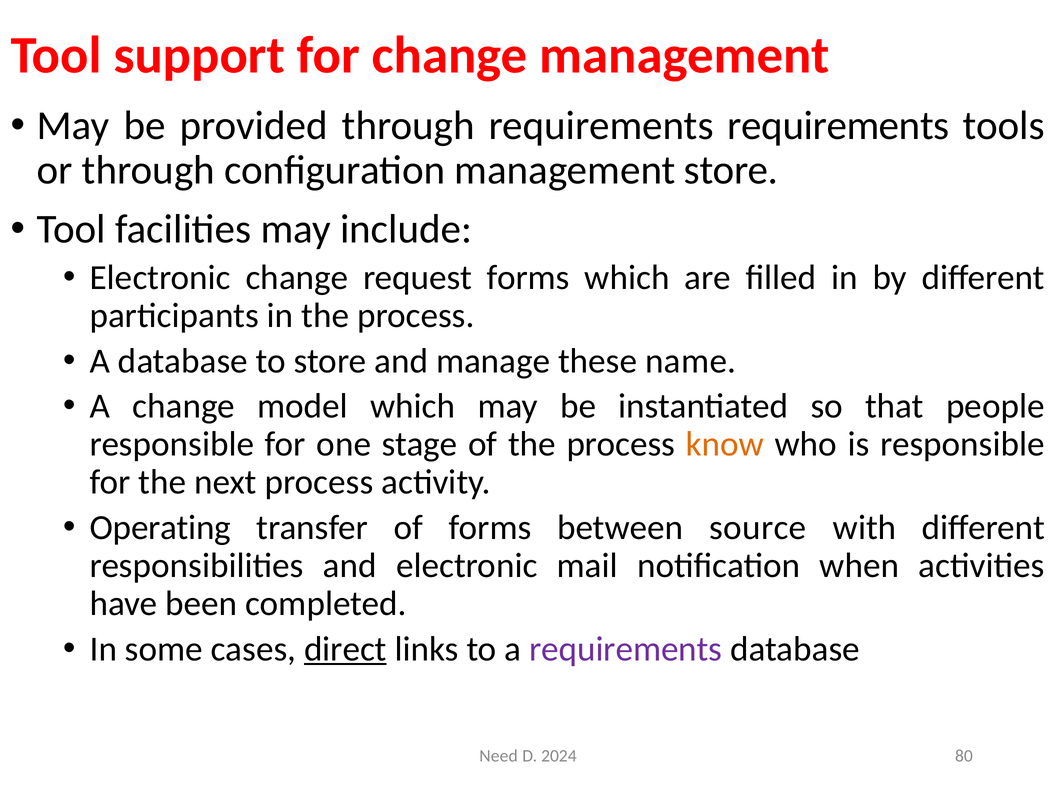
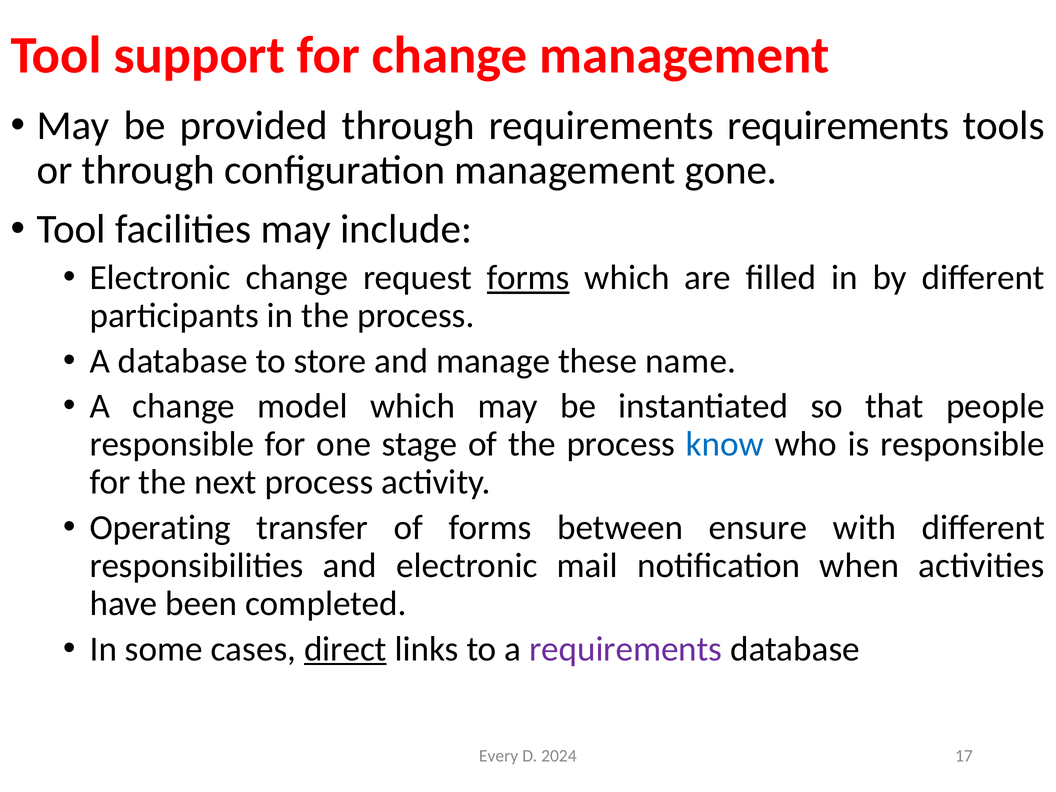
management store: store -> gone
forms at (528, 278) underline: none -> present
know colour: orange -> blue
source: source -> ensure
Need: Need -> Every
80: 80 -> 17
